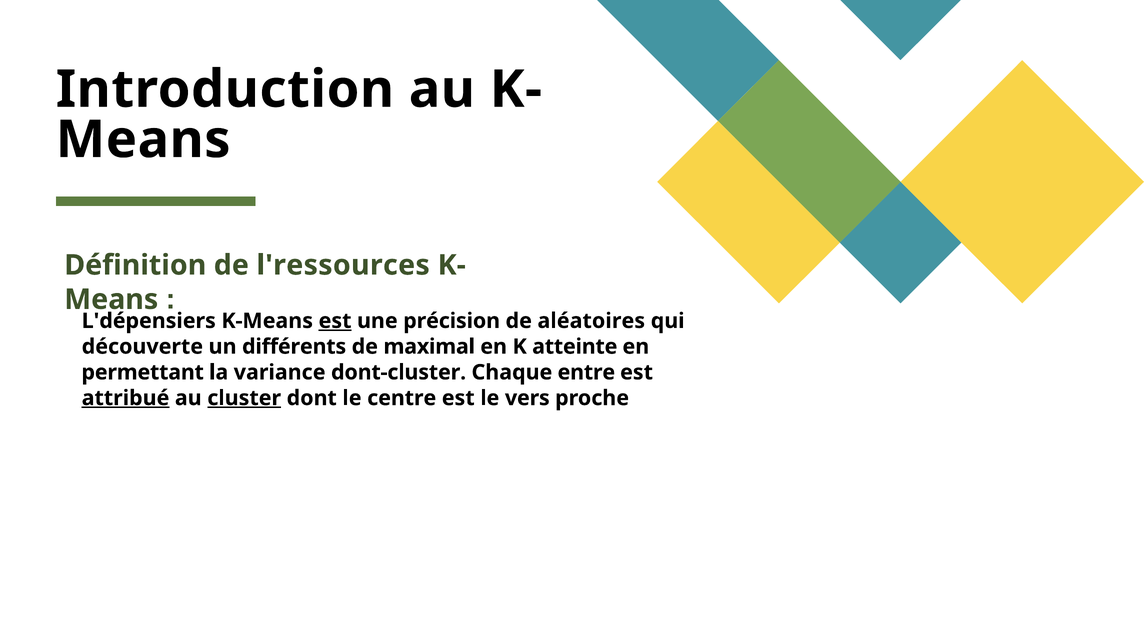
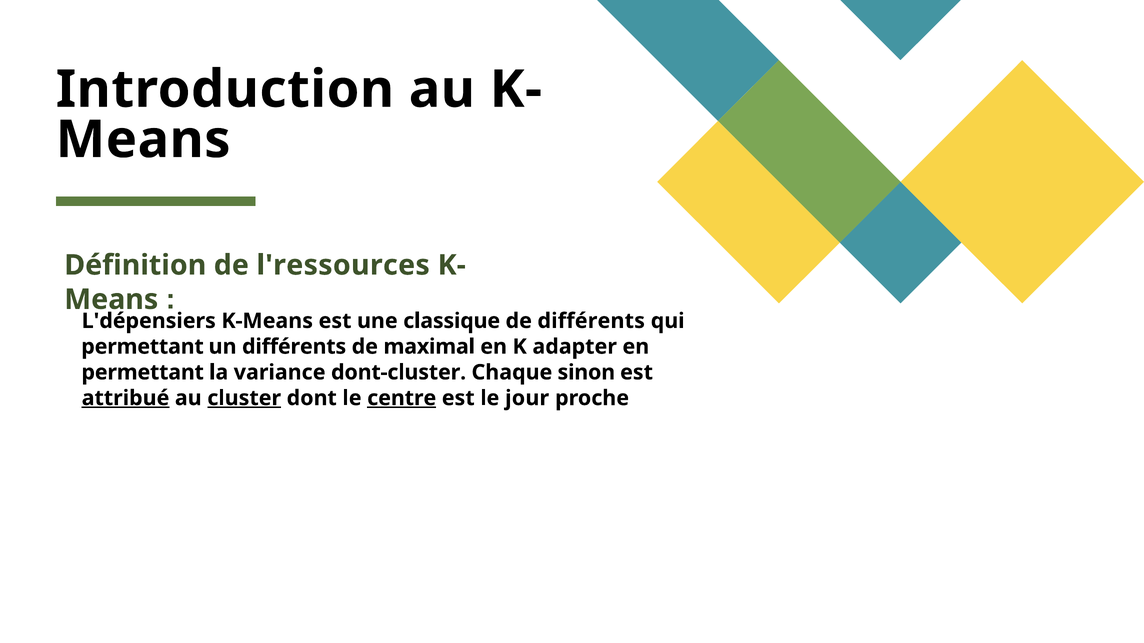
est at (335, 321) underline: present -> none
précision: précision -> classique
de aléatoires: aléatoires -> différents
découverte at (142, 347): découverte -> permettant
atteinte: atteinte -> adapter
entre: entre -> sinon
centre underline: none -> present
vers: vers -> jour
